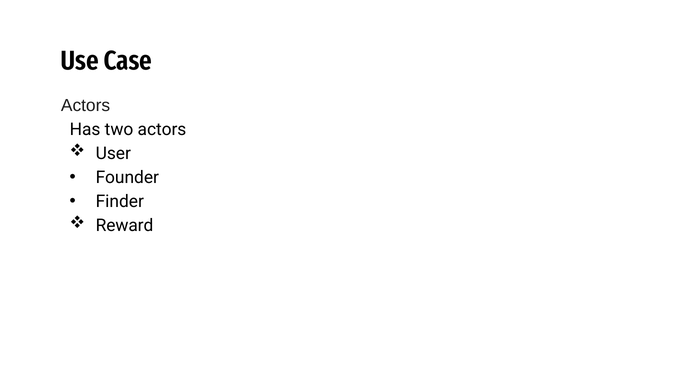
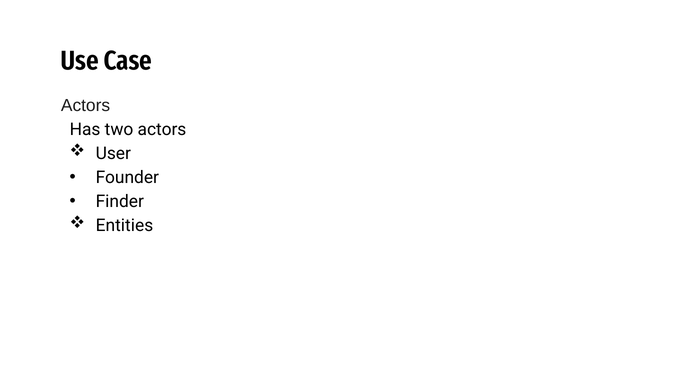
Reward: Reward -> Entities
